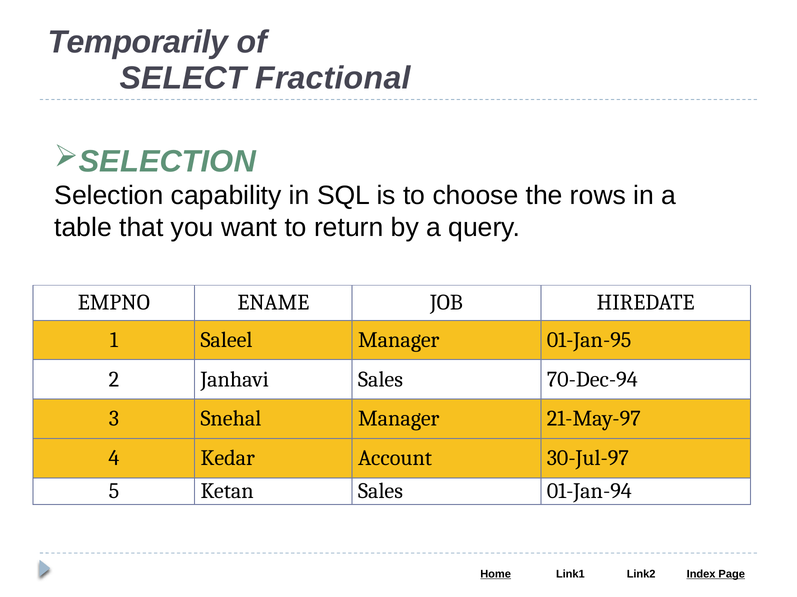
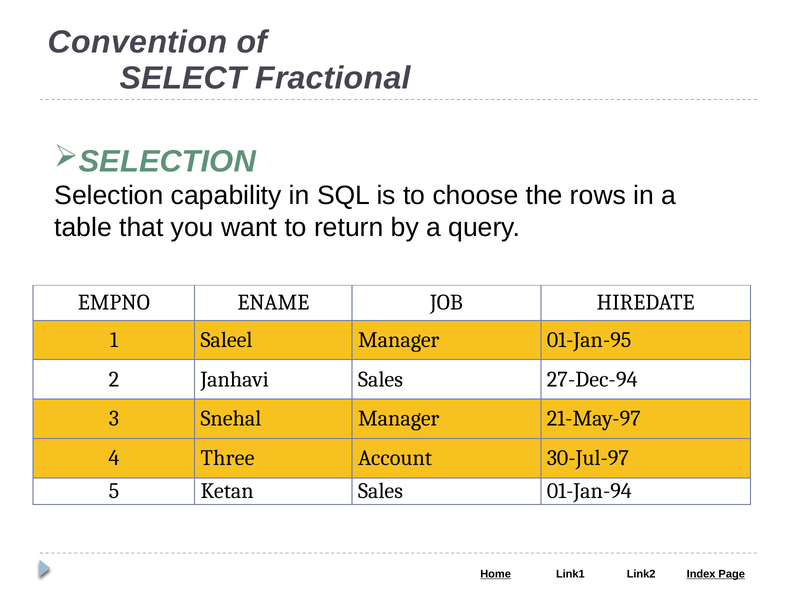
Temporarily: Temporarily -> Convention
70-Dec-94: 70-Dec-94 -> 27-Dec-94
Kedar: Kedar -> Three
